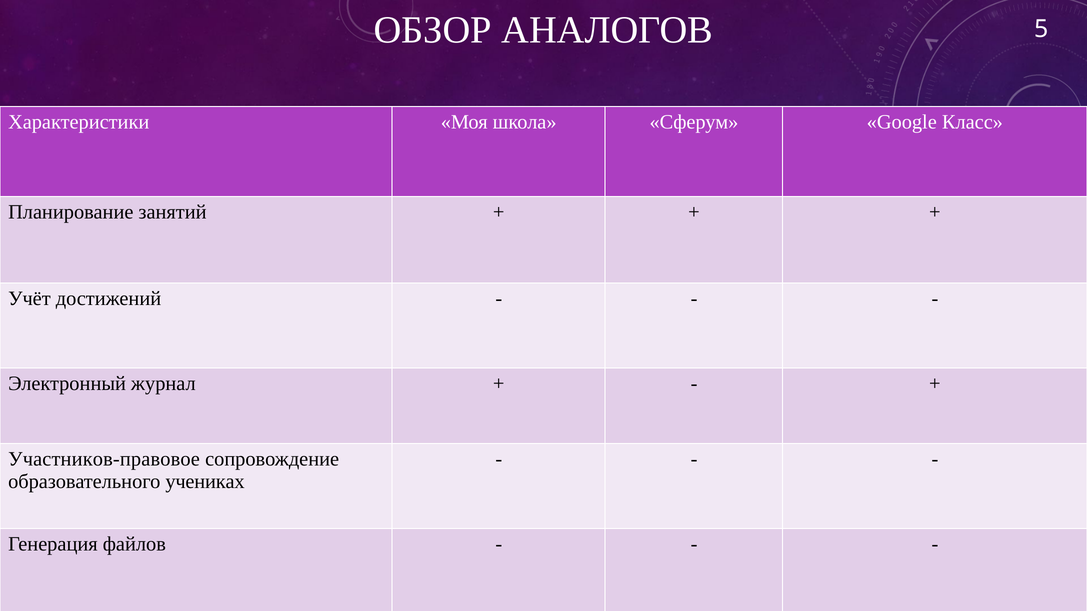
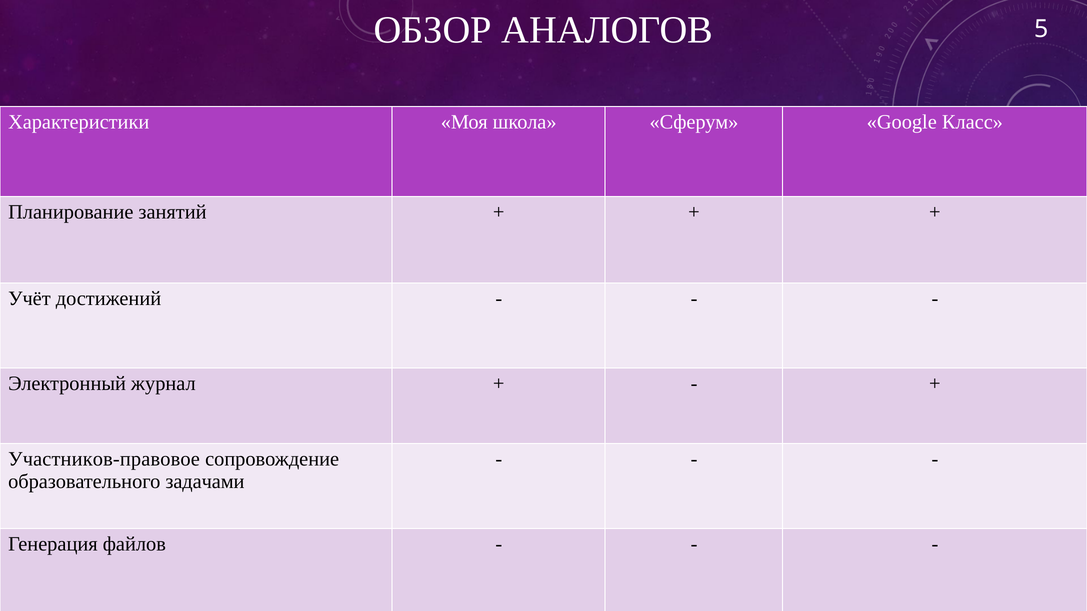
учениках: учениках -> задачами
